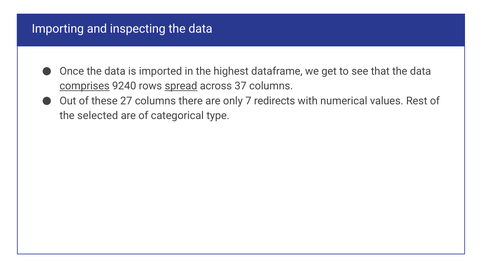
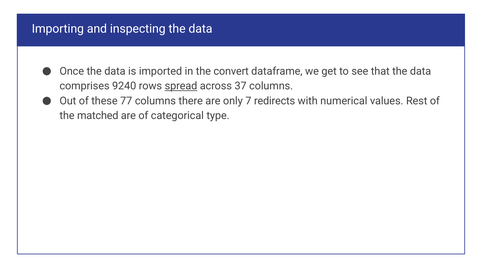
highest: highest -> convert
comprises underline: present -> none
27: 27 -> 77
selected: selected -> matched
